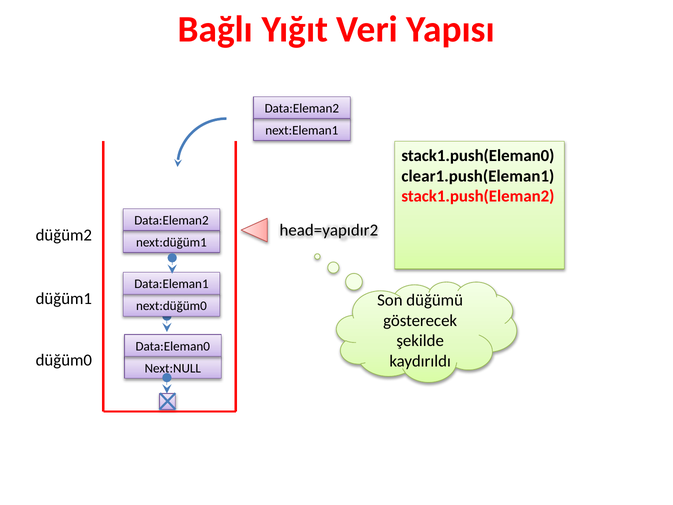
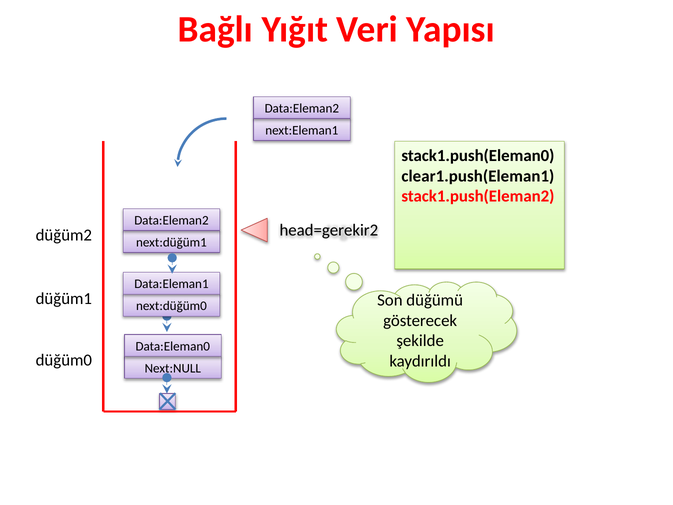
head=yapıdır2: head=yapıdır2 -> head=gerekir2
